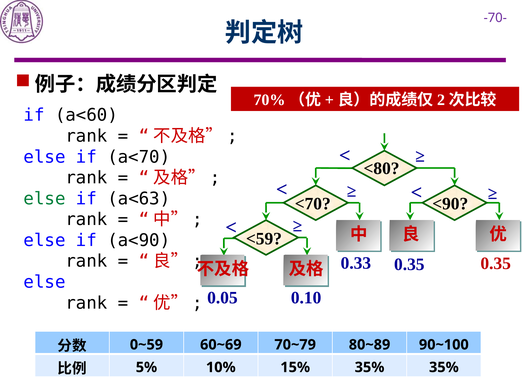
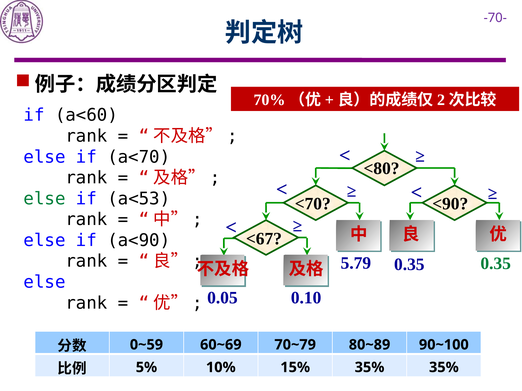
a<63: a<63 -> a<53
<59: <59 -> <67
0.33: 0.33 -> 5.79
0.35 at (496, 264) colour: red -> green
